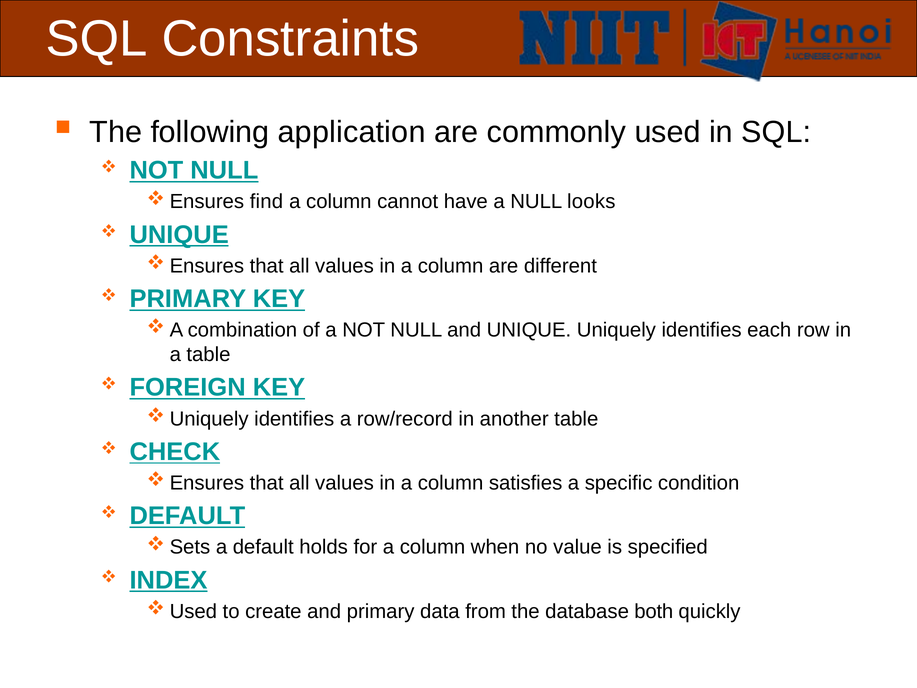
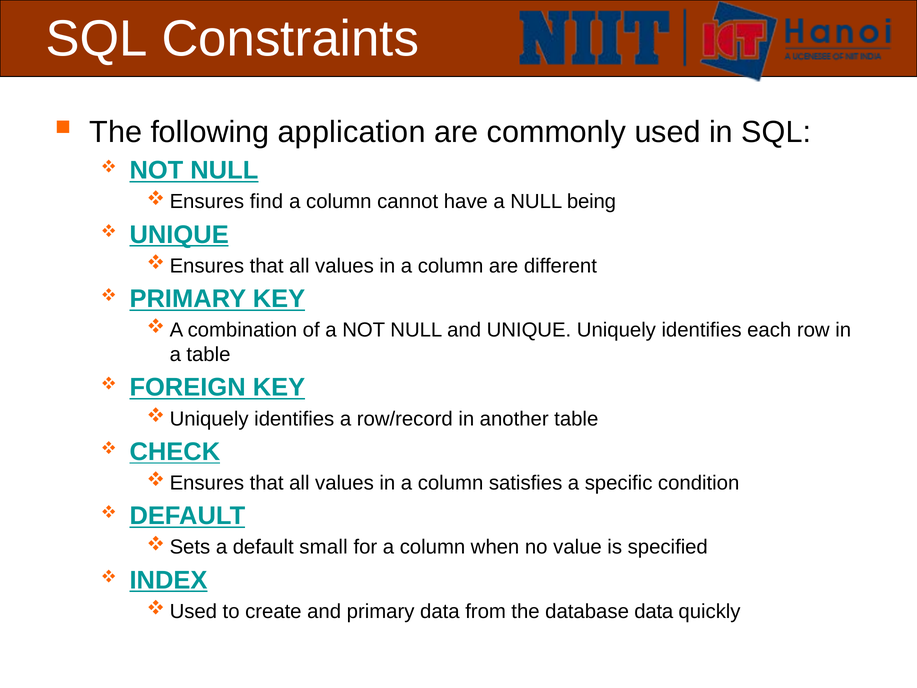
looks: looks -> being
holds: holds -> small
database both: both -> data
